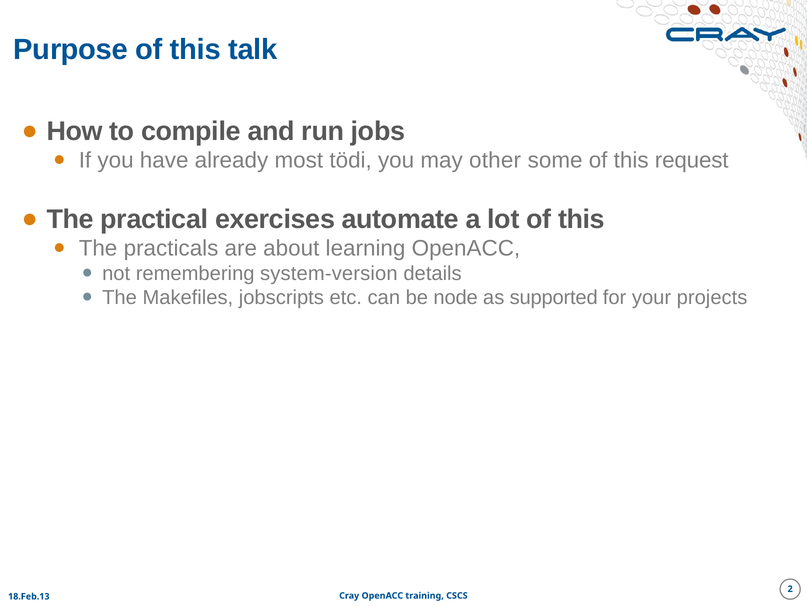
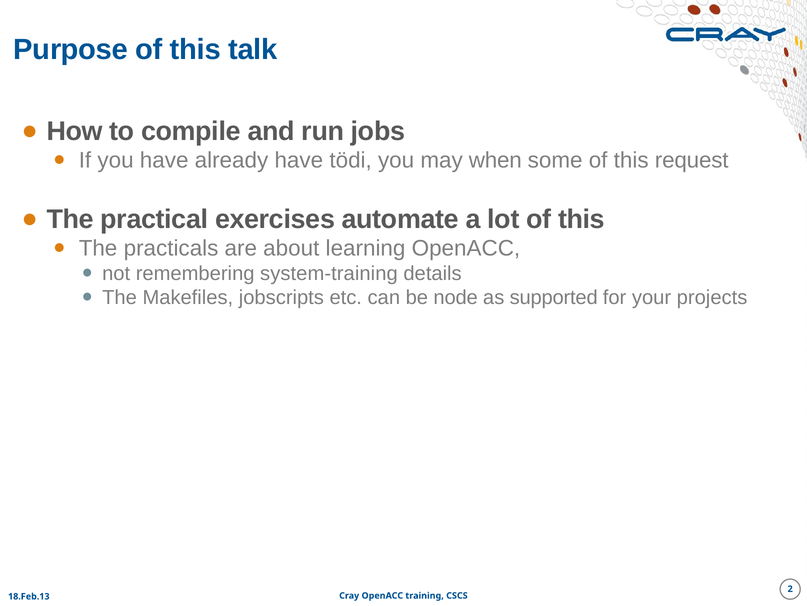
already most: most -> have
other: other -> when
system-version: system-version -> system-training
